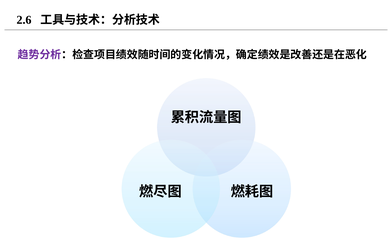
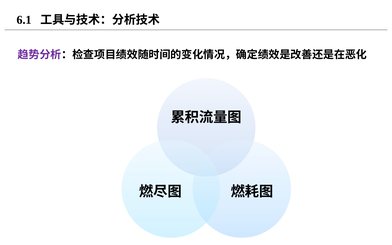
2.6: 2.6 -> 6.1
